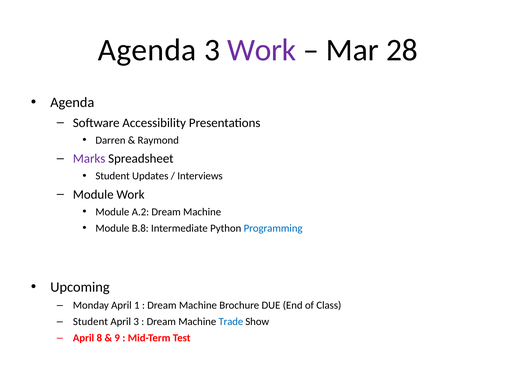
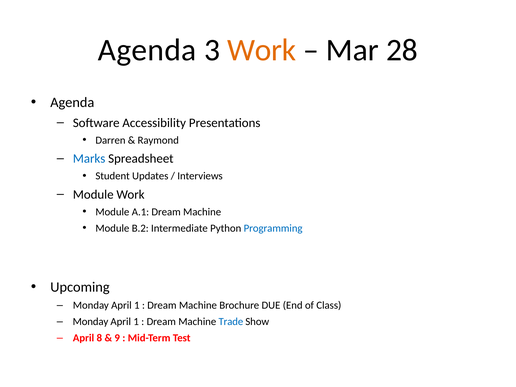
Work at (262, 50) colour: purple -> orange
Marks colour: purple -> blue
A.2: A.2 -> A.1
B.8: B.8 -> B.2
Student at (90, 322): Student -> Monday
3 at (136, 322): 3 -> 1
